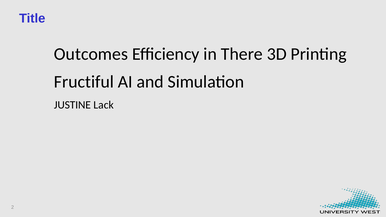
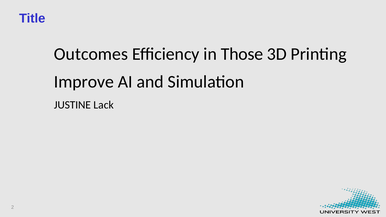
There: There -> Those
Fructiful: Fructiful -> Improve
